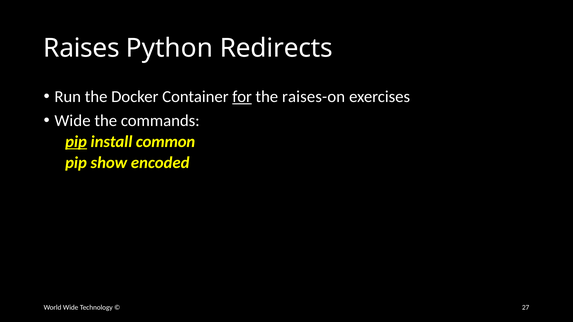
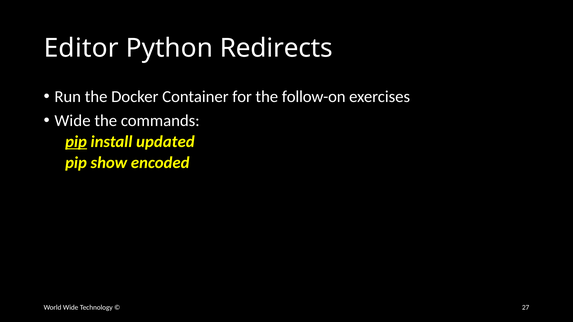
Raises: Raises -> Editor
for underline: present -> none
raises-on: raises-on -> follow-on
common: common -> updated
